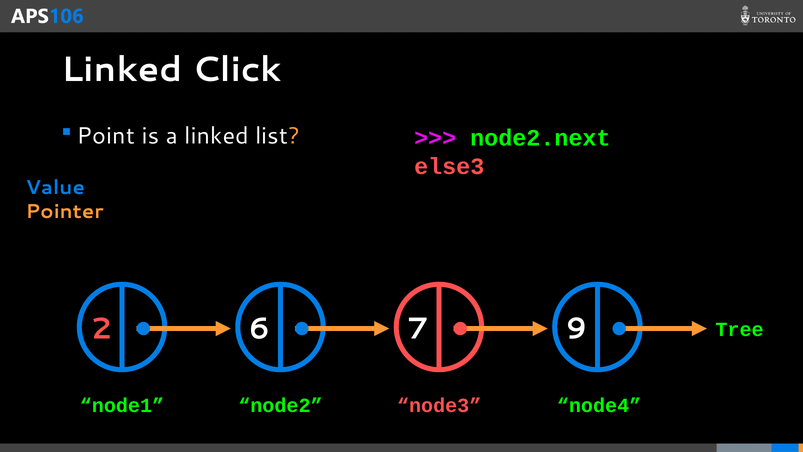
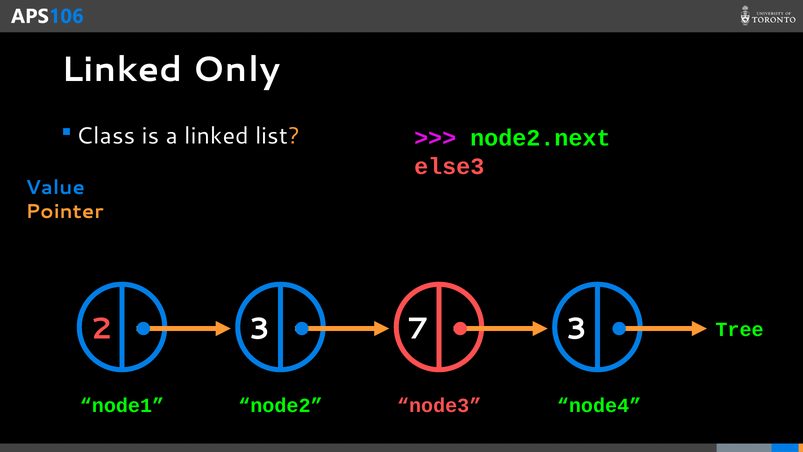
Click: Click -> Only
Point: Point -> Class
2 6: 6 -> 3
7 9: 9 -> 3
